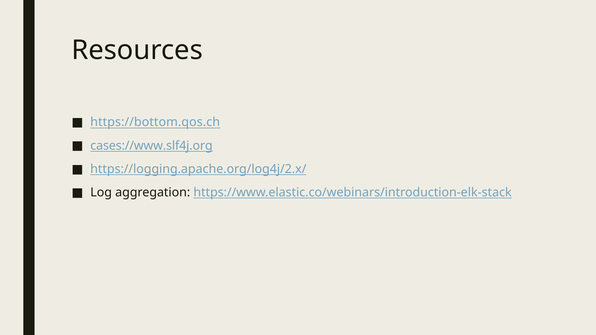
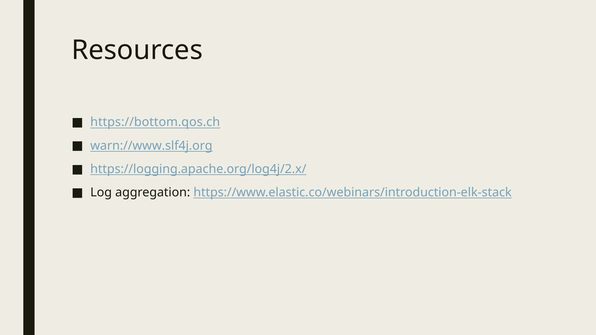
cases://www.slf4j.org: cases://www.slf4j.org -> warn://www.slf4j.org
